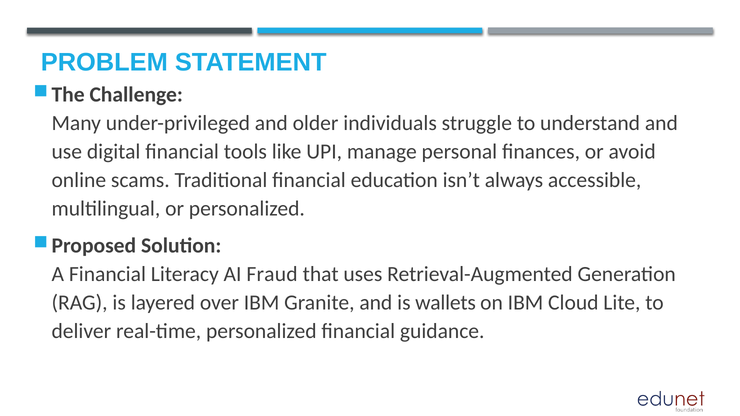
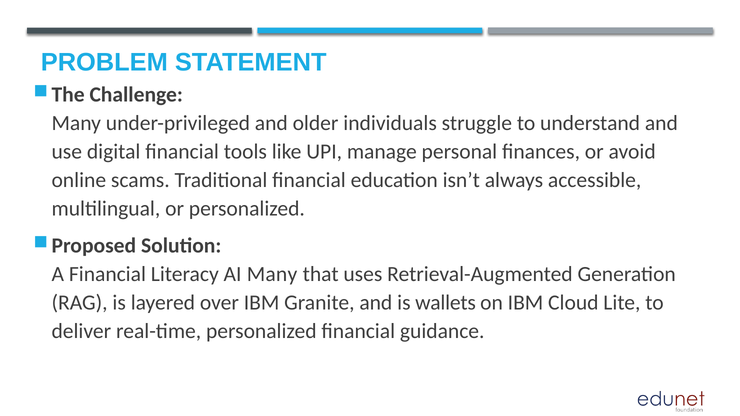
AI Fraud: Fraud -> Many
